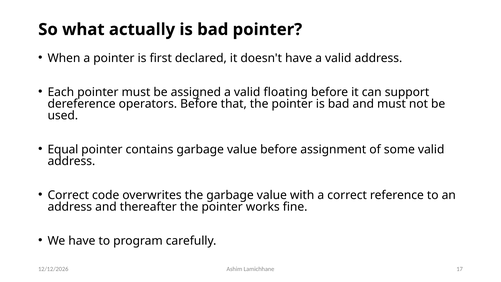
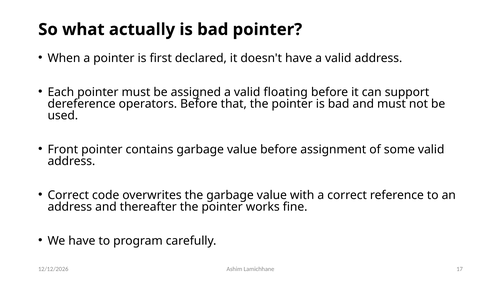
Equal: Equal -> Front
